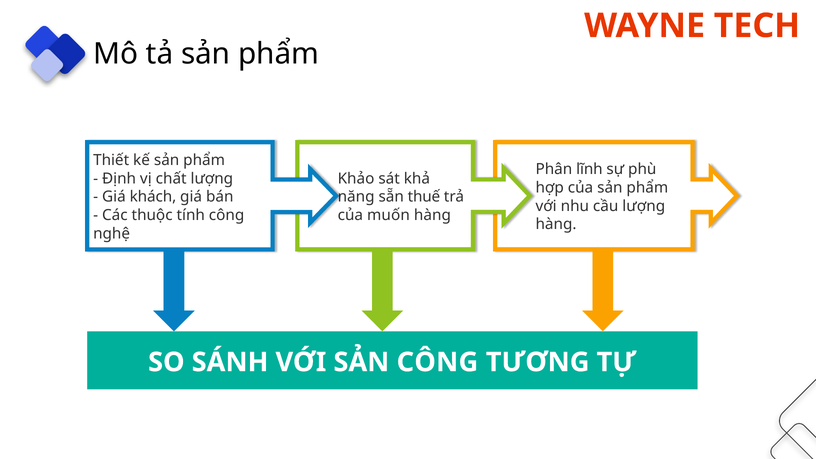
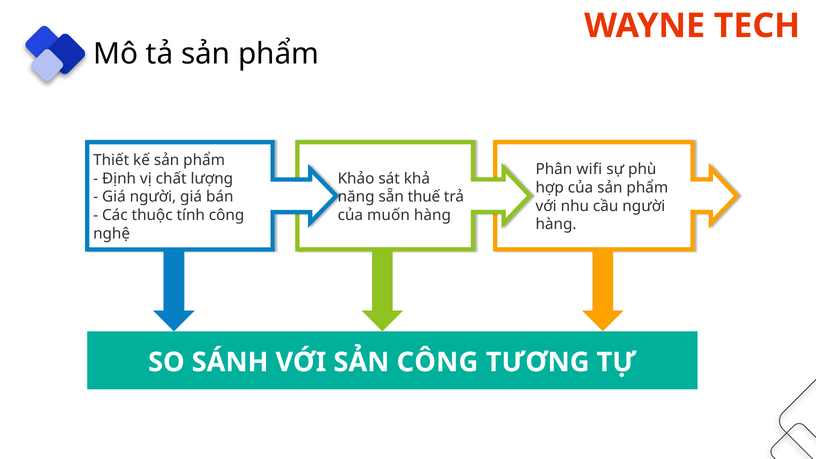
lĩnh: lĩnh -> wifi
Giá khách: khách -> người
cầu lượng: lượng -> người
